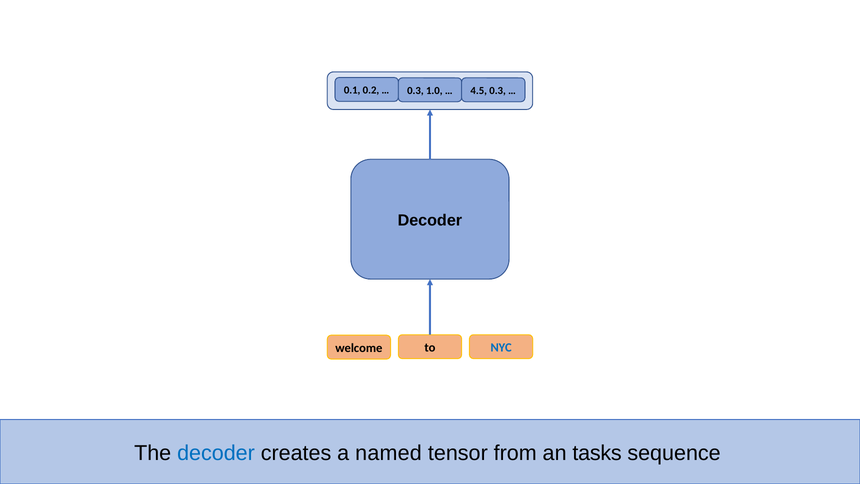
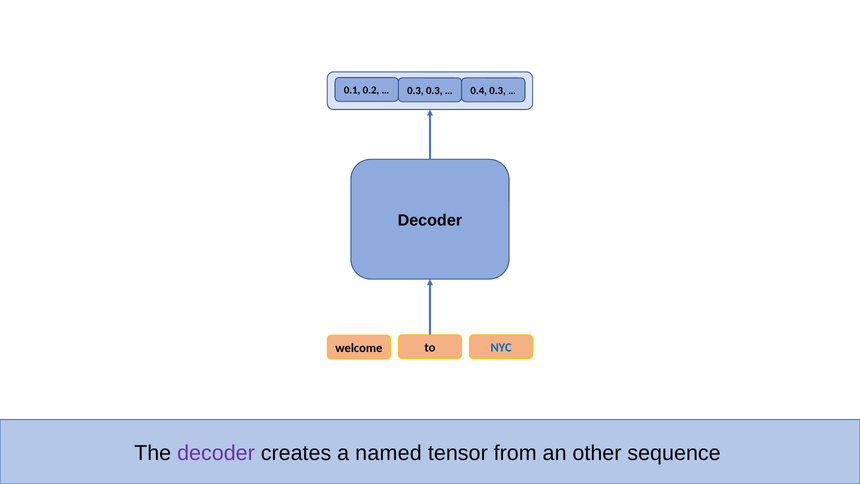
0.3 1.0: 1.0 -> 0.3
4.5: 4.5 -> 0.4
decoder at (216, 453) colour: blue -> purple
tasks: tasks -> other
